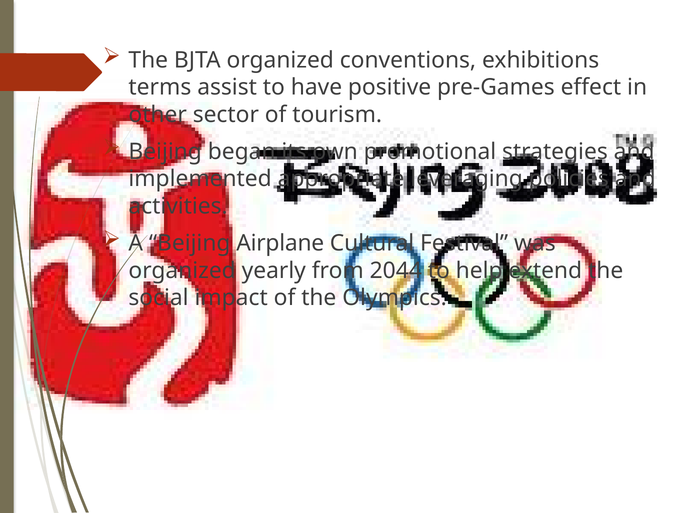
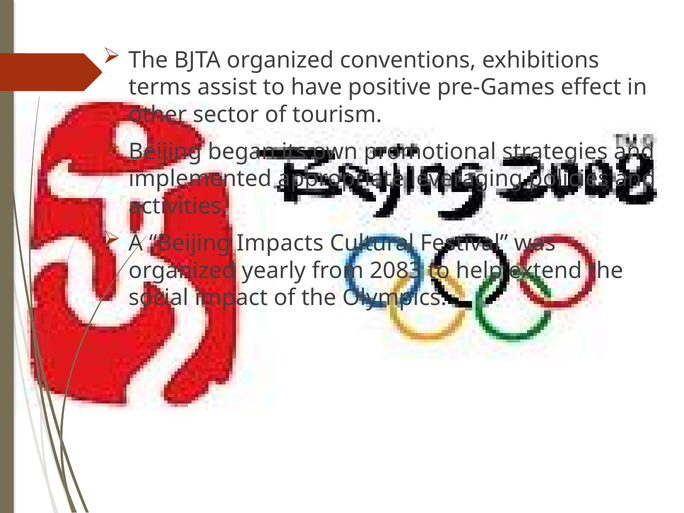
Airplane: Airplane -> Impacts
2044: 2044 -> 2083
